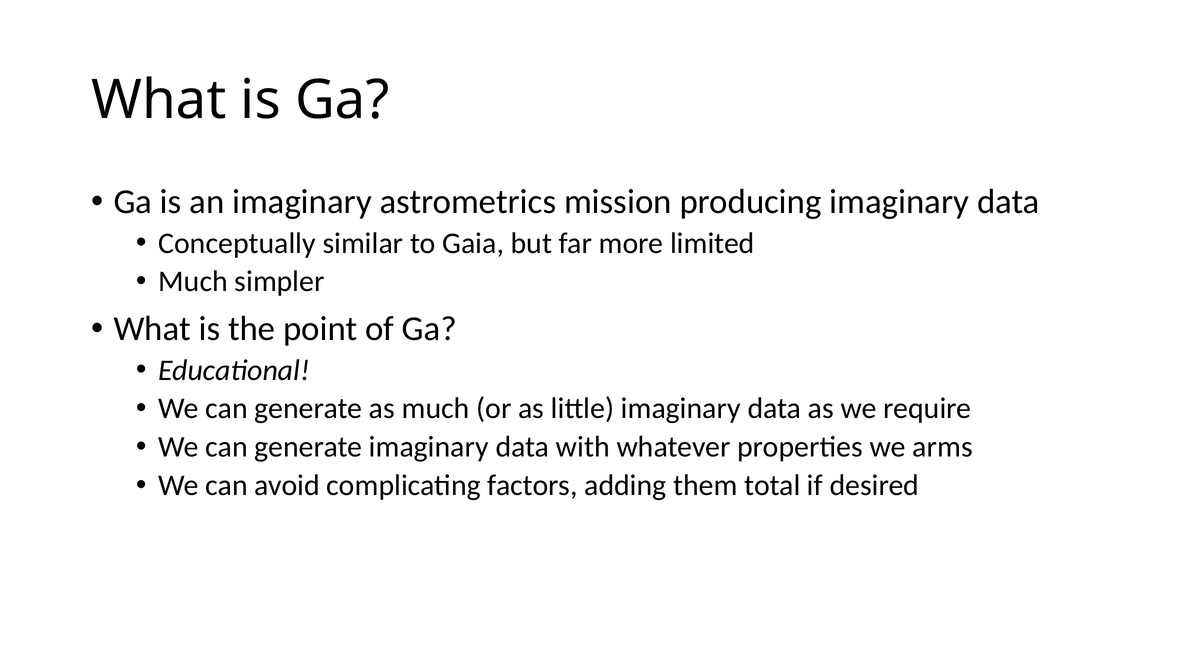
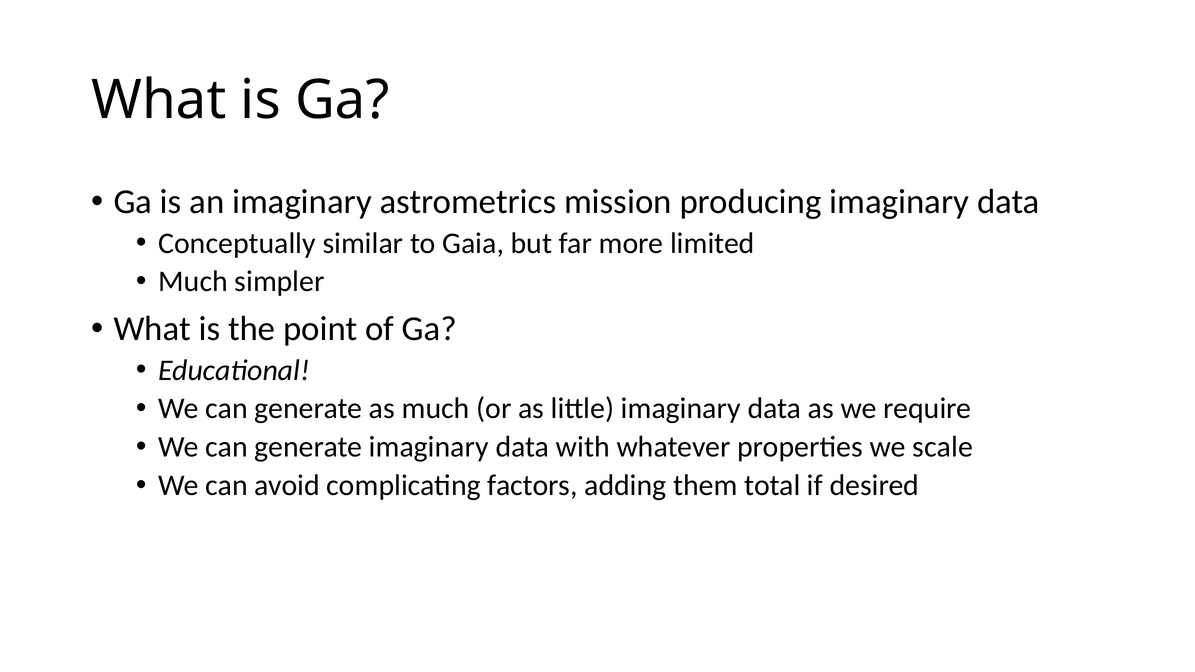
arms: arms -> scale
